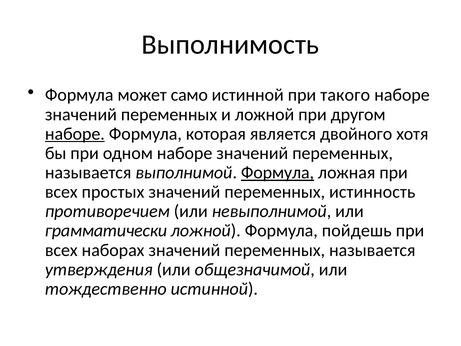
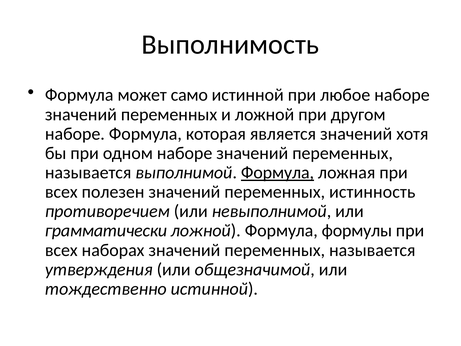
такого: такого -> любое
наборе at (75, 134) underline: present -> none
является двойного: двойного -> значений
простых: простых -> полезен
пойдешь: пойдешь -> формулы
